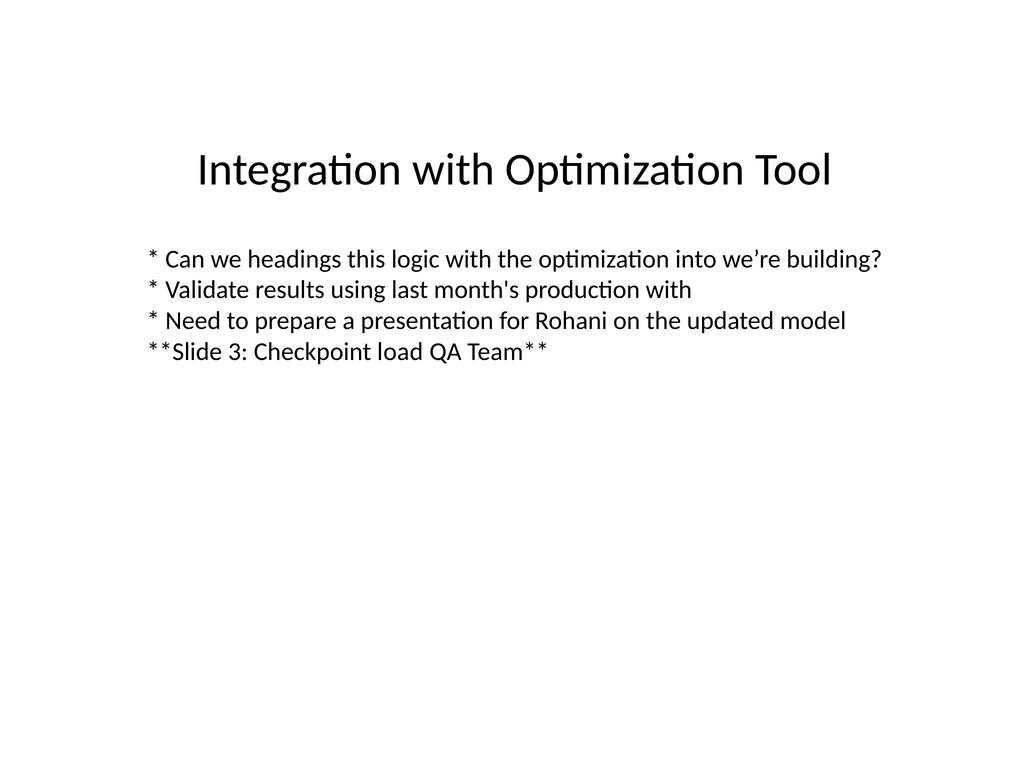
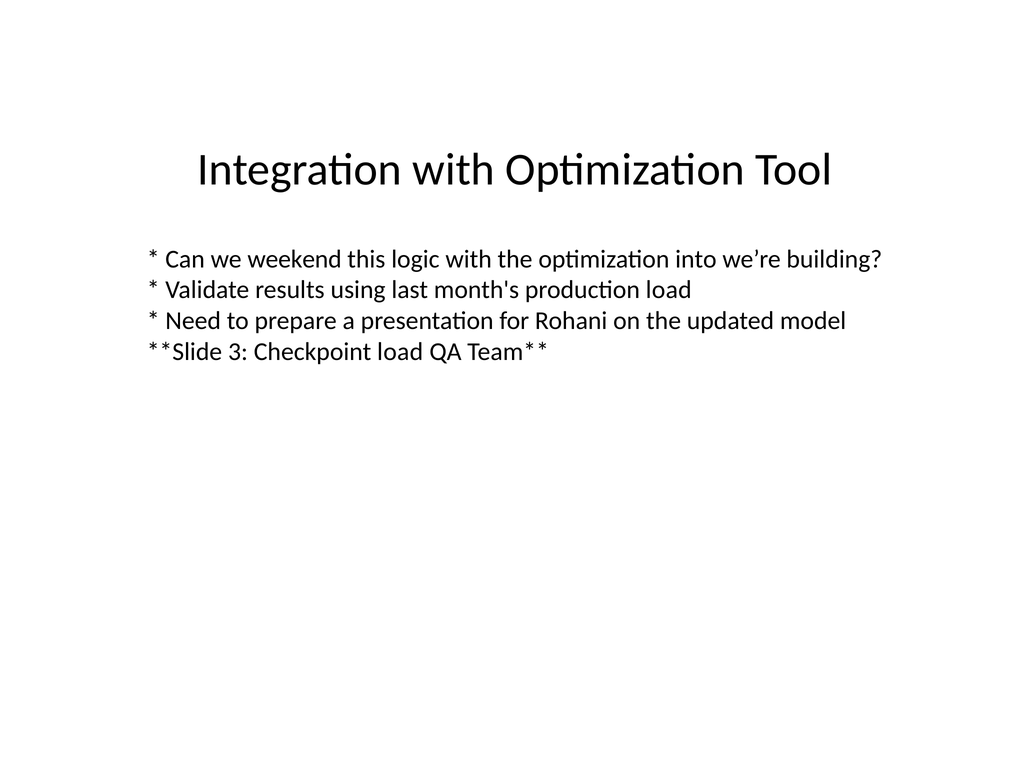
headings: headings -> weekend
production with: with -> load
